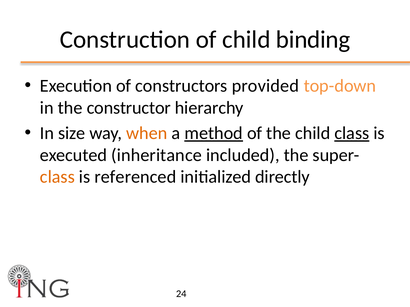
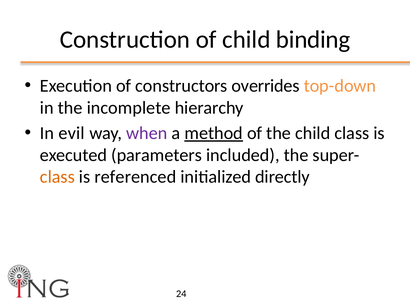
provided: provided -> overrides
constructor: constructor -> incomplete
size: size -> evil
when colour: orange -> purple
class at (352, 133) underline: present -> none
inheritance: inheritance -> parameters
